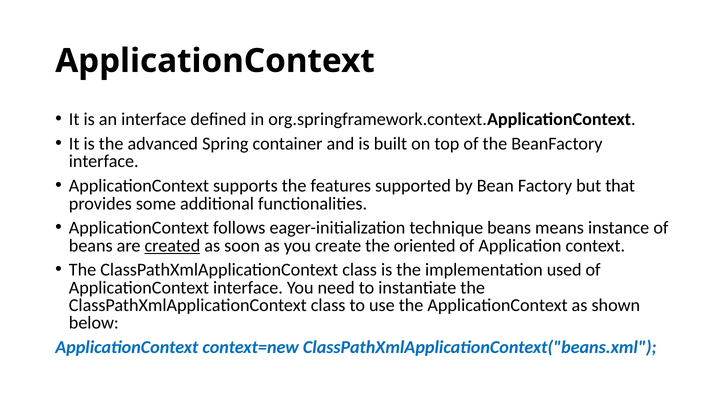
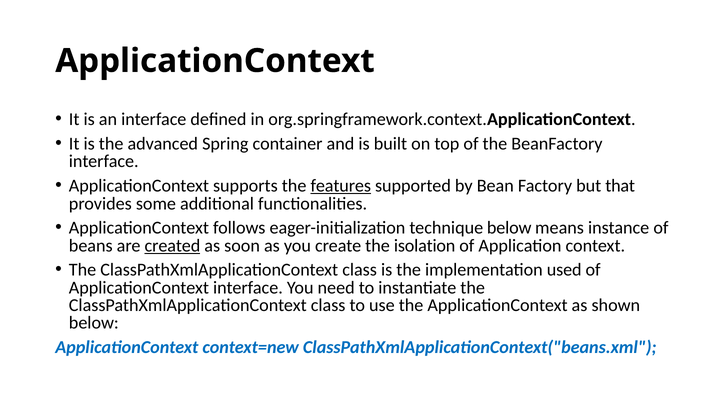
features underline: none -> present
technique beans: beans -> below
oriented: oriented -> isolation
